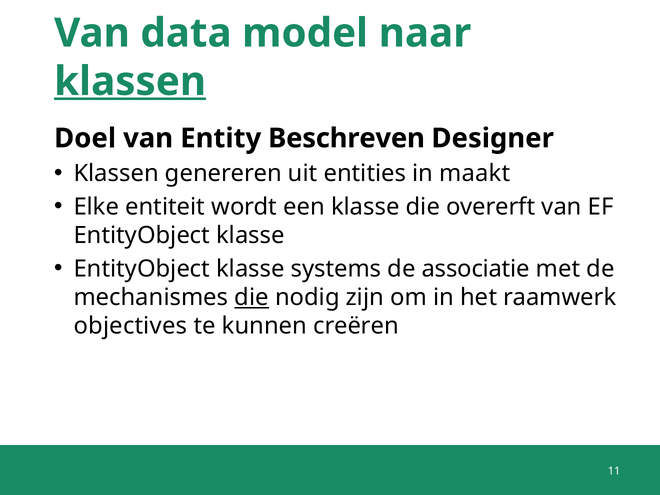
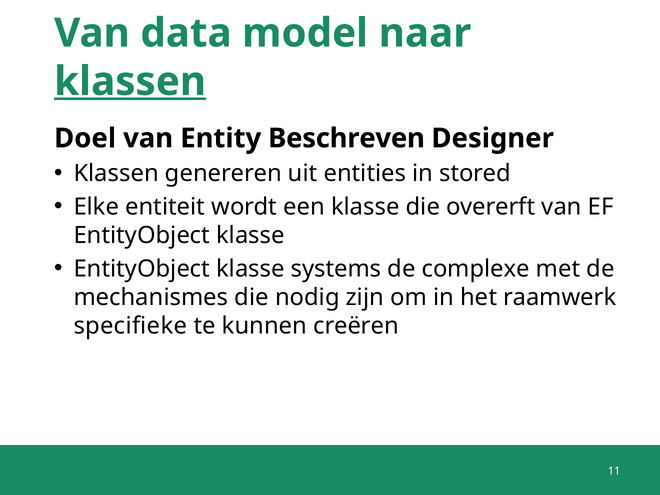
maakt: maakt -> stored
associatie: associatie -> complexe
die at (252, 297) underline: present -> none
objectives: objectives -> specifieke
